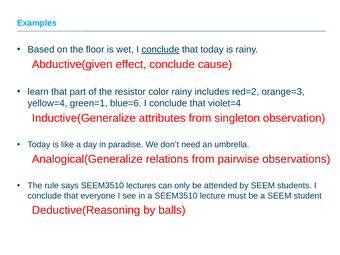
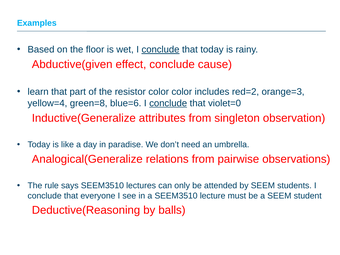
color rainy: rainy -> color
green=1: green=1 -> green=8
conclude at (168, 103) underline: none -> present
violet=4: violet=4 -> violet=0
